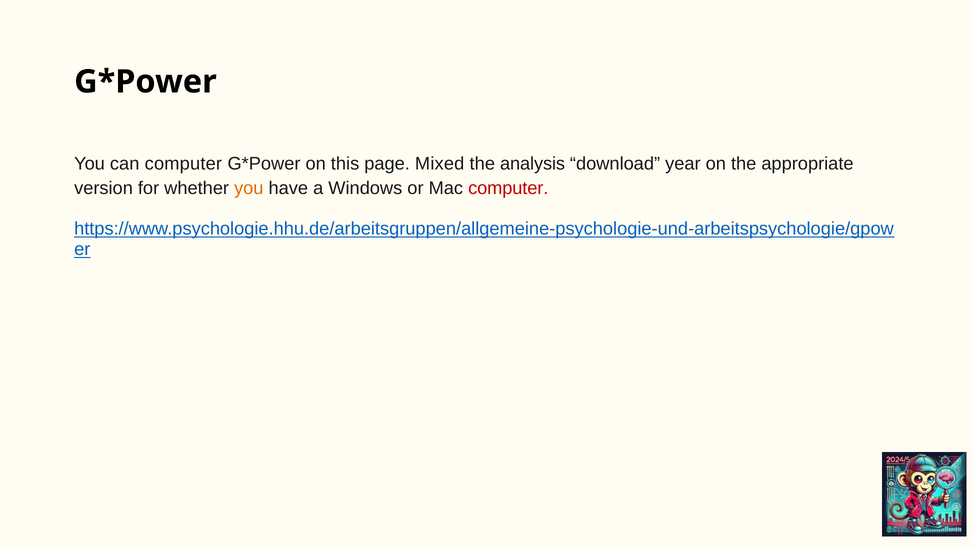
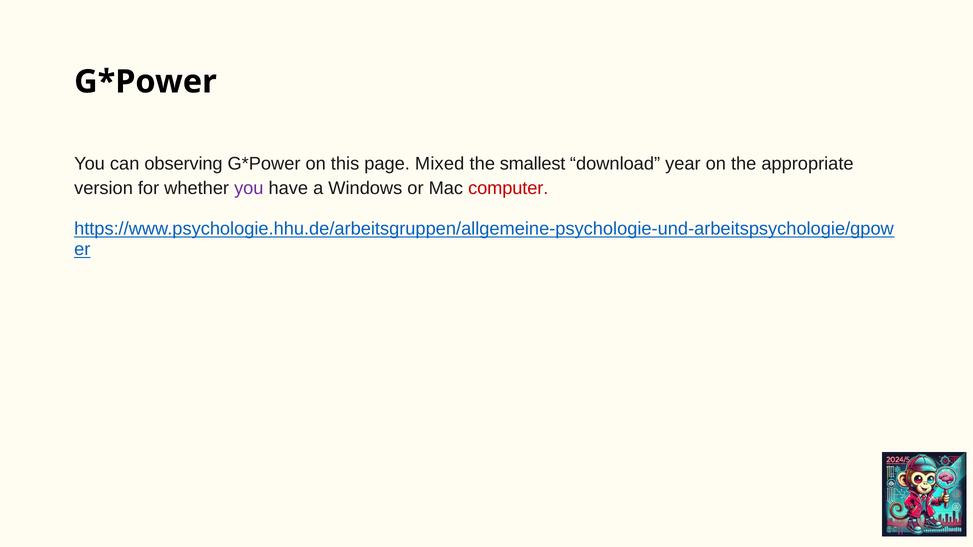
can computer: computer -> observing
analysis: analysis -> smallest
you at (249, 188) colour: orange -> purple
